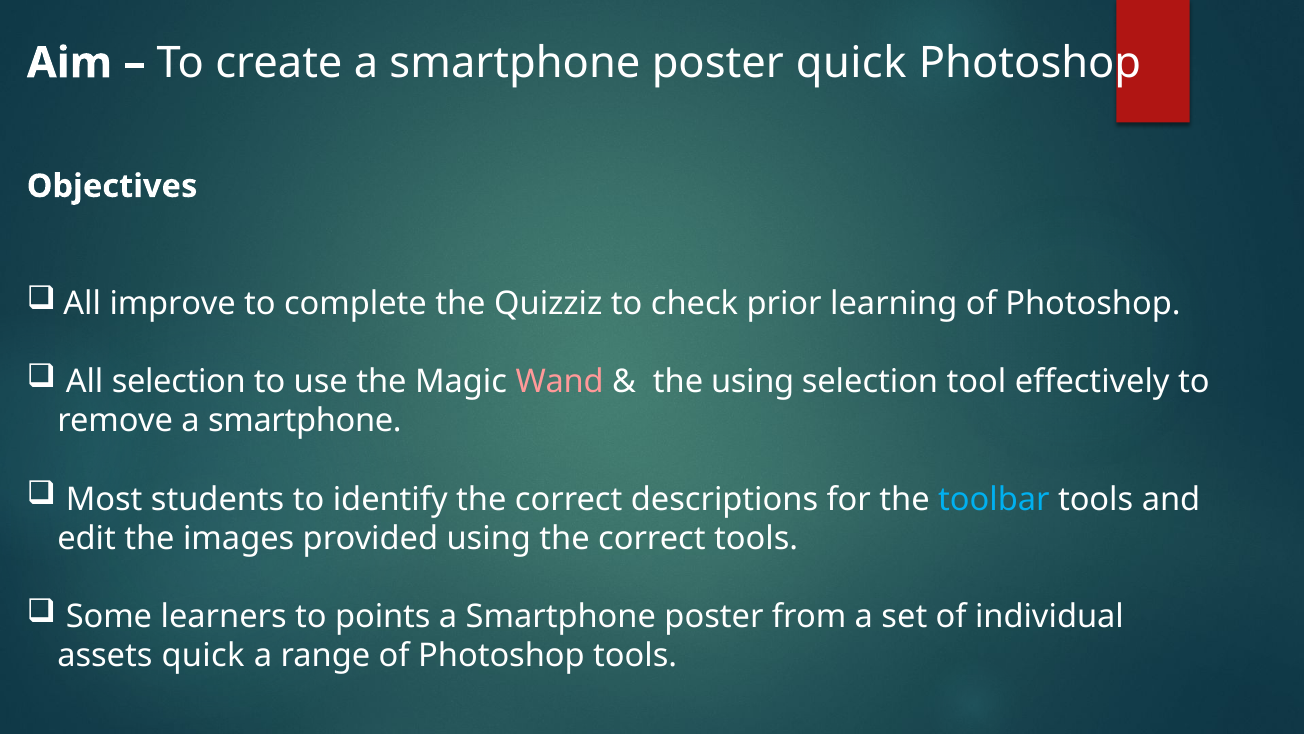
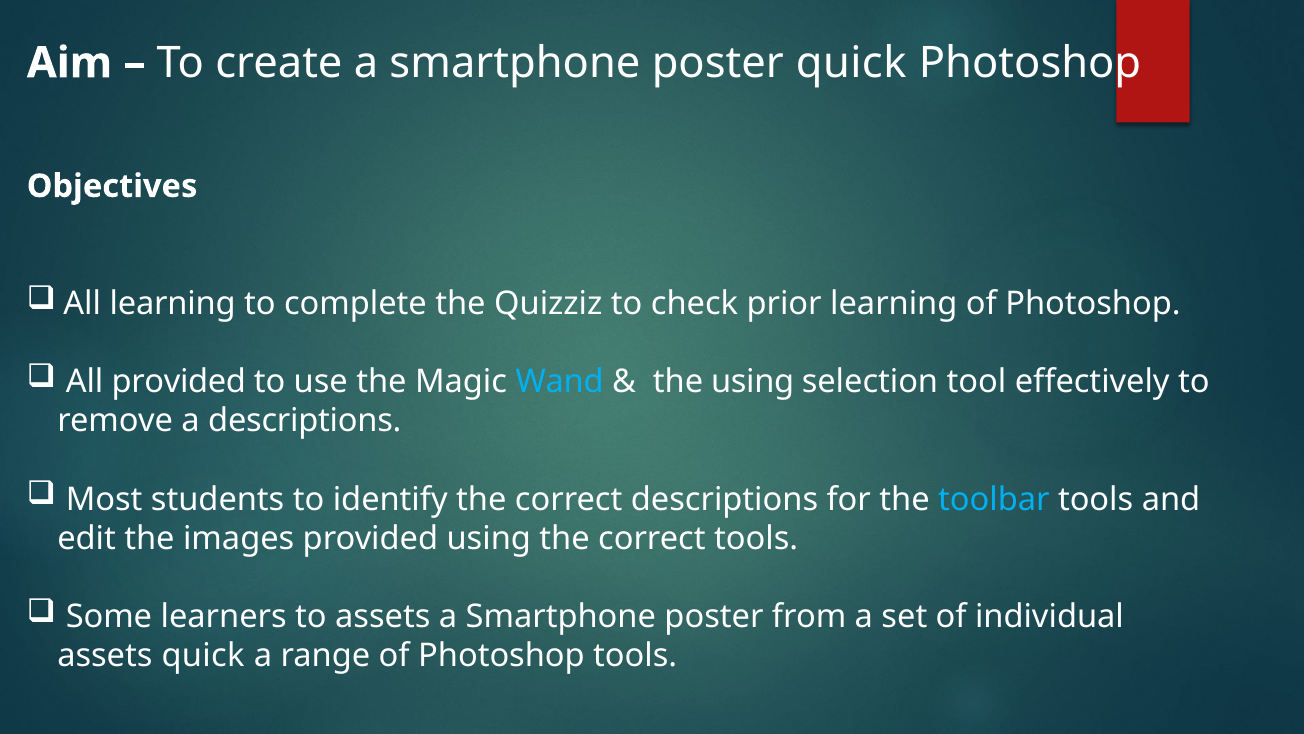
All improve: improve -> learning
All selection: selection -> provided
Wand colour: pink -> light blue
remove a smartphone: smartphone -> descriptions
to points: points -> assets
